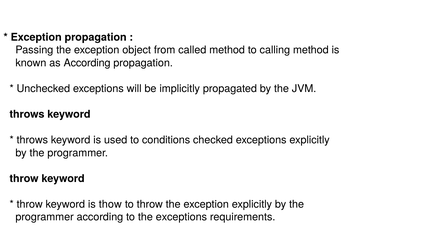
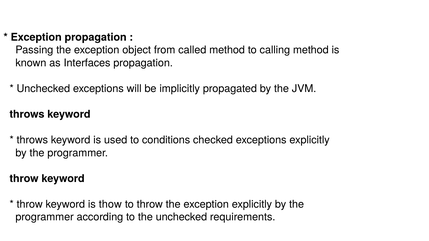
as According: According -> Interfaces
the exceptions: exceptions -> unchecked
